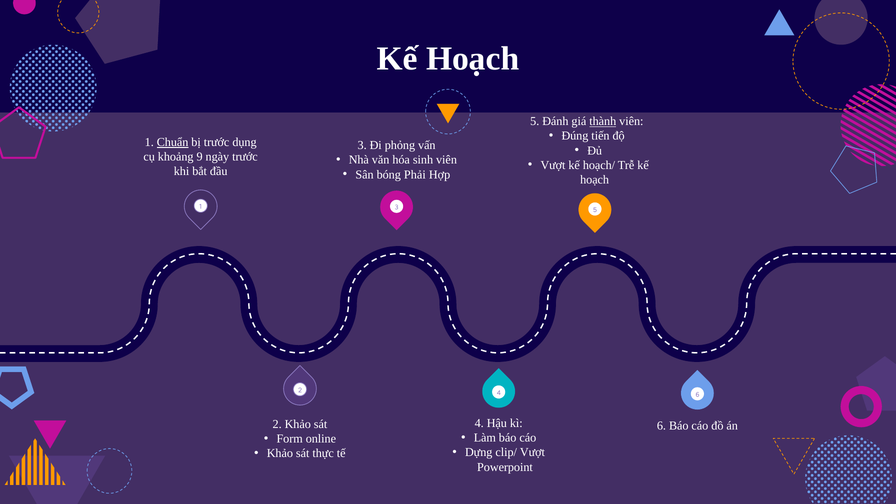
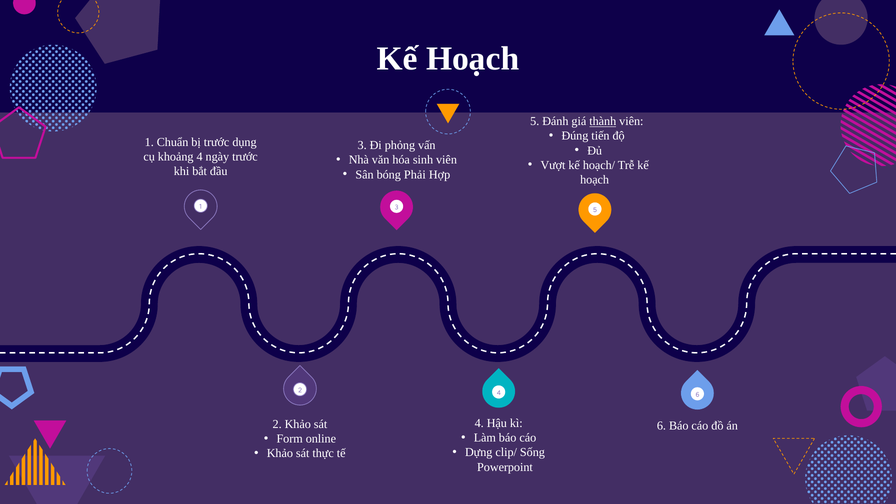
Chuẩn underline: present -> none
khoảng 9: 9 -> 4
clip/ Vượt: Vượt -> Sống
